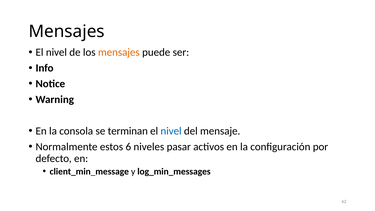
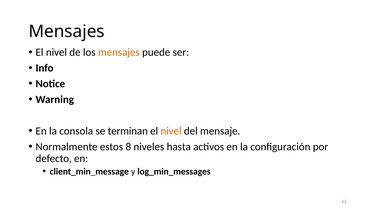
nivel at (171, 131) colour: blue -> orange
6: 6 -> 8
pasar: pasar -> hasta
